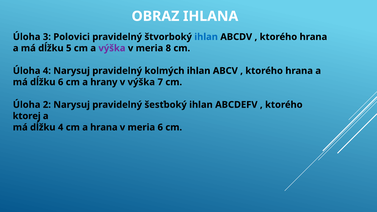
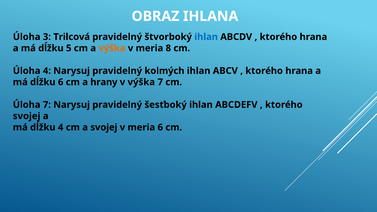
Polovici: Polovici -> Trilcová
výška at (112, 48) colour: purple -> orange
Úloha 2: 2 -> 7
ktorej at (27, 116): ktorej -> svojej
a hrana: hrana -> svojej
